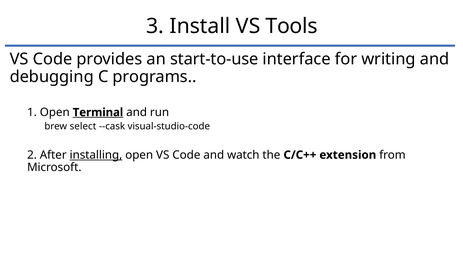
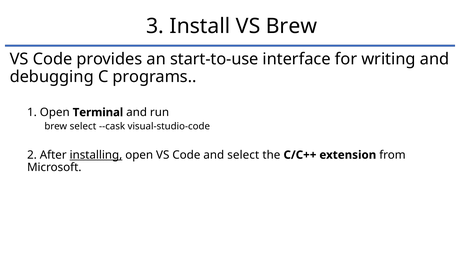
VS Tools: Tools -> Brew
Terminal underline: present -> none
and watch: watch -> select
